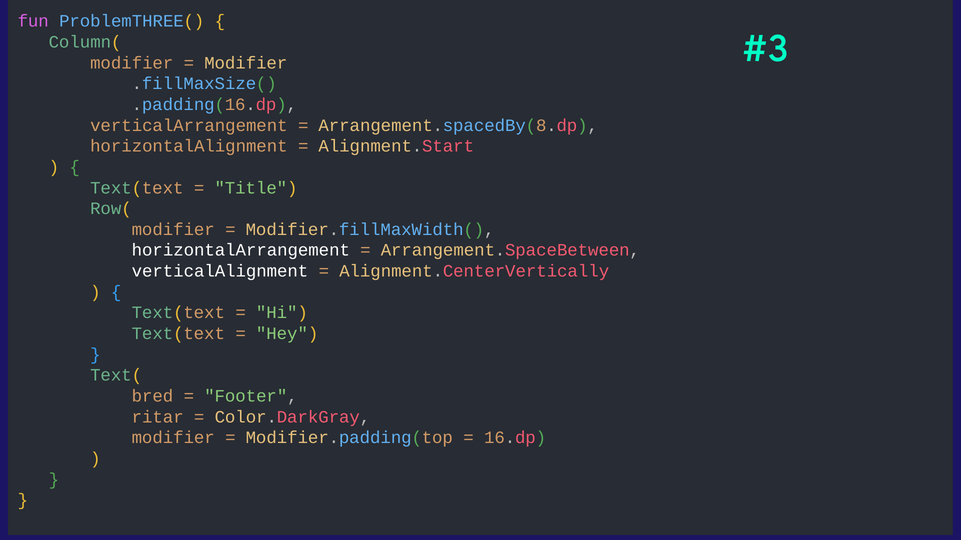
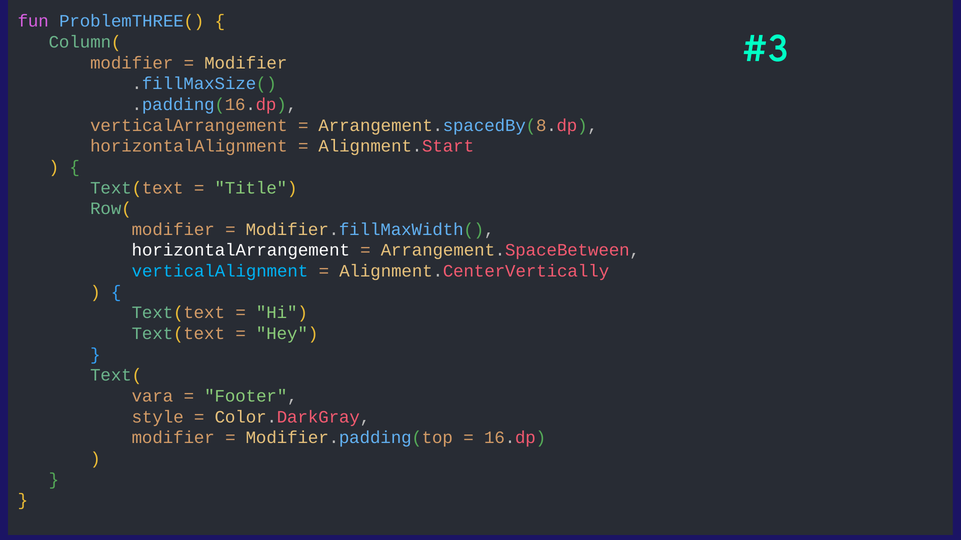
verticalAlignment colour: white -> light blue
bred: bred -> vara
ritar: ritar -> style
